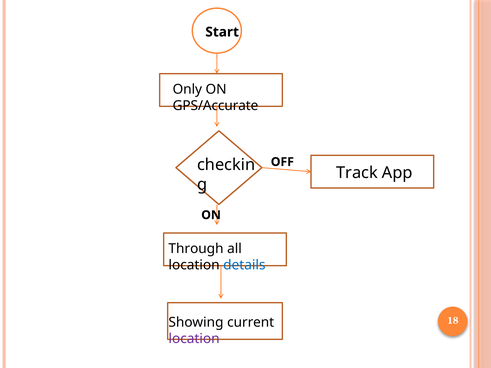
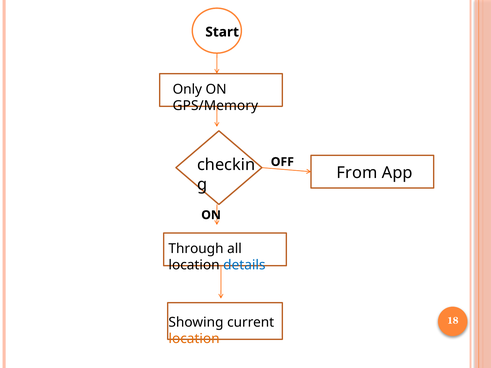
GPS/Accurate: GPS/Accurate -> GPS/Memory
Track: Track -> From
location at (194, 339) colour: purple -> orange
